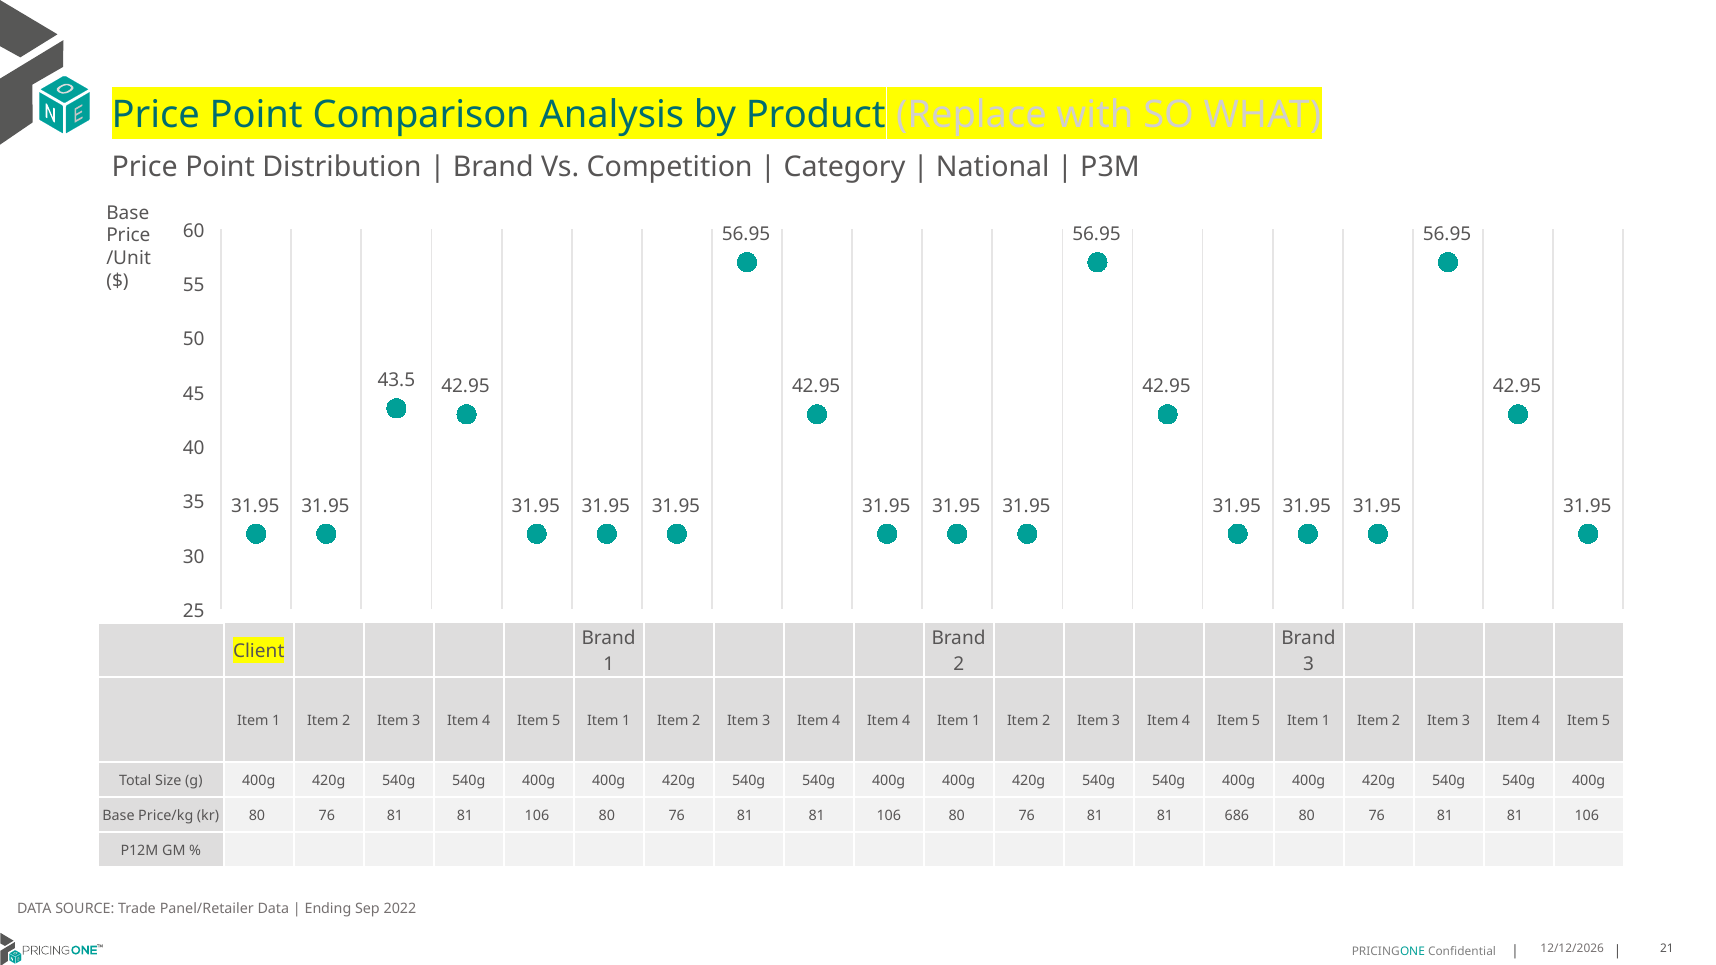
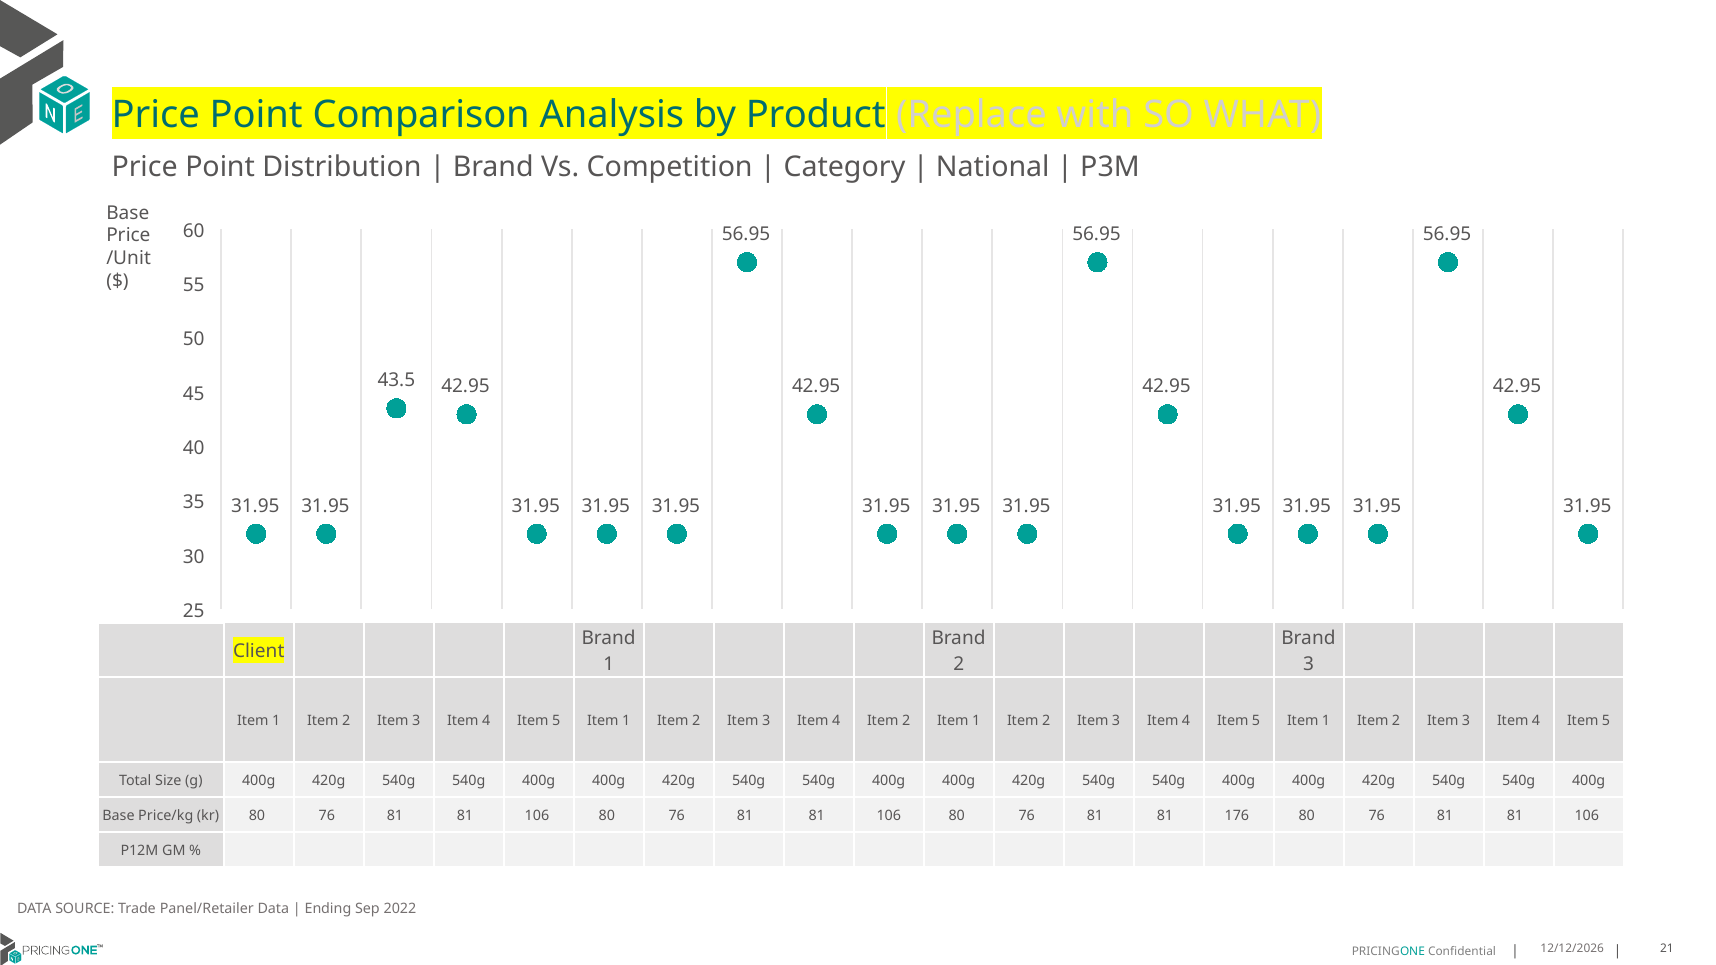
4 Item 4: 4 -> 2
686: 686 -> 176
